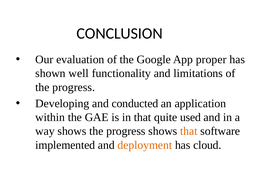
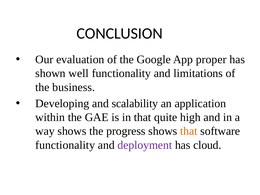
progress at (74, 87): progress -> business
conducted: conducted -> scalability
used: used -> high
implemented at (65, 145): implemented -> functionality
deployment colour: orange -> purple
